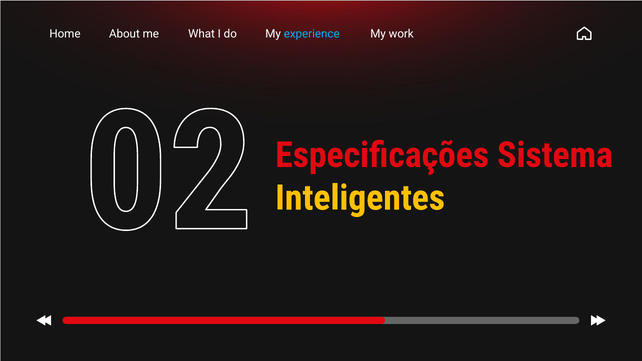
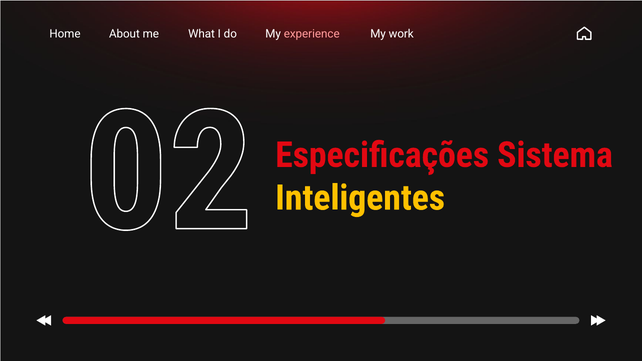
experience colour: light blue -> pink
